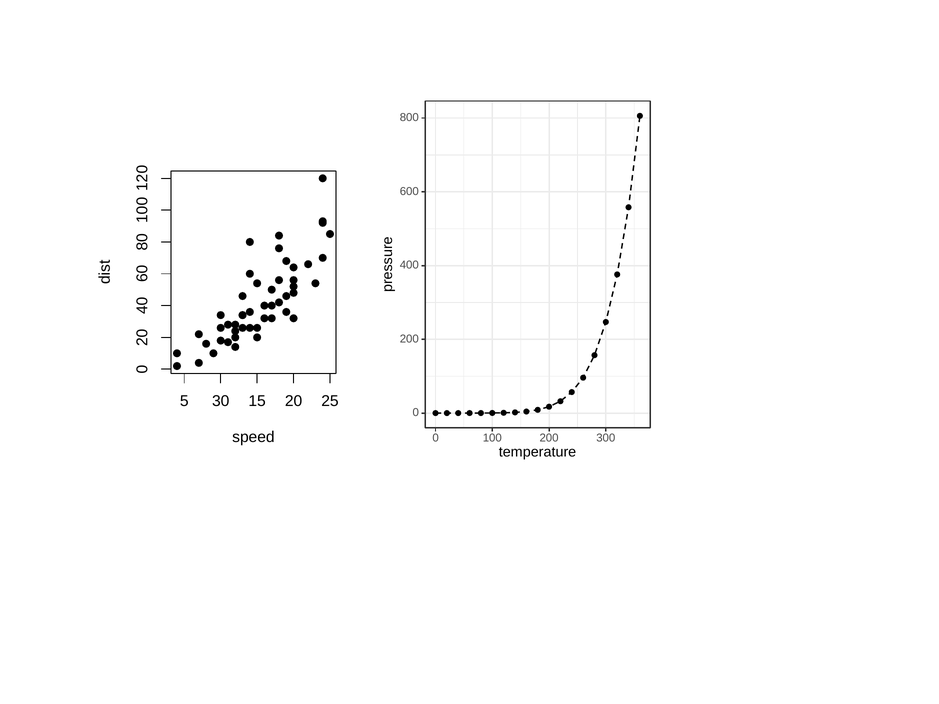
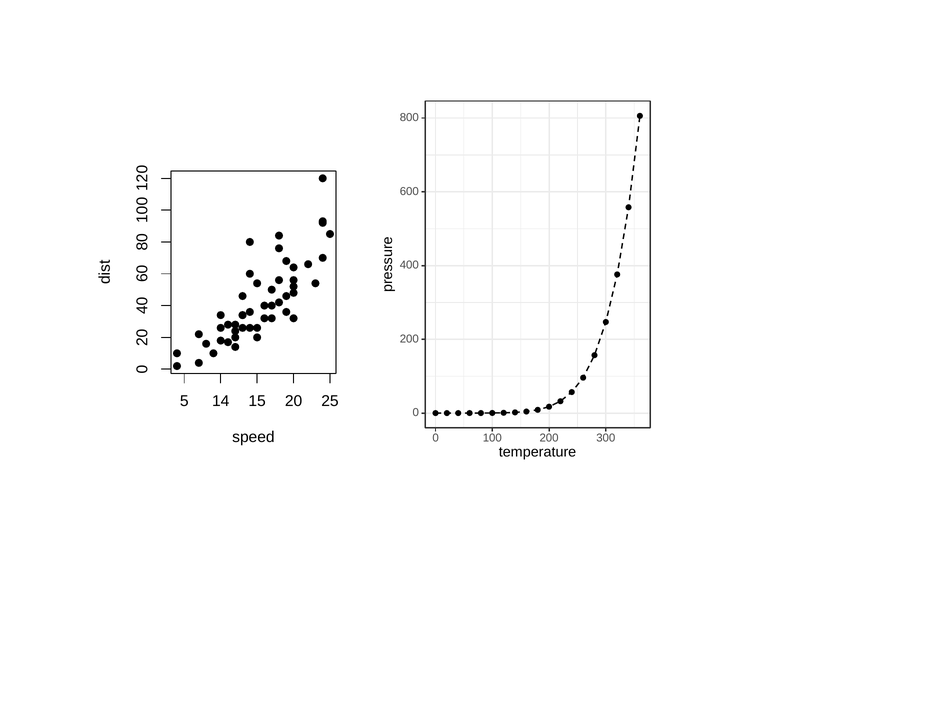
30: 30 -> 14
